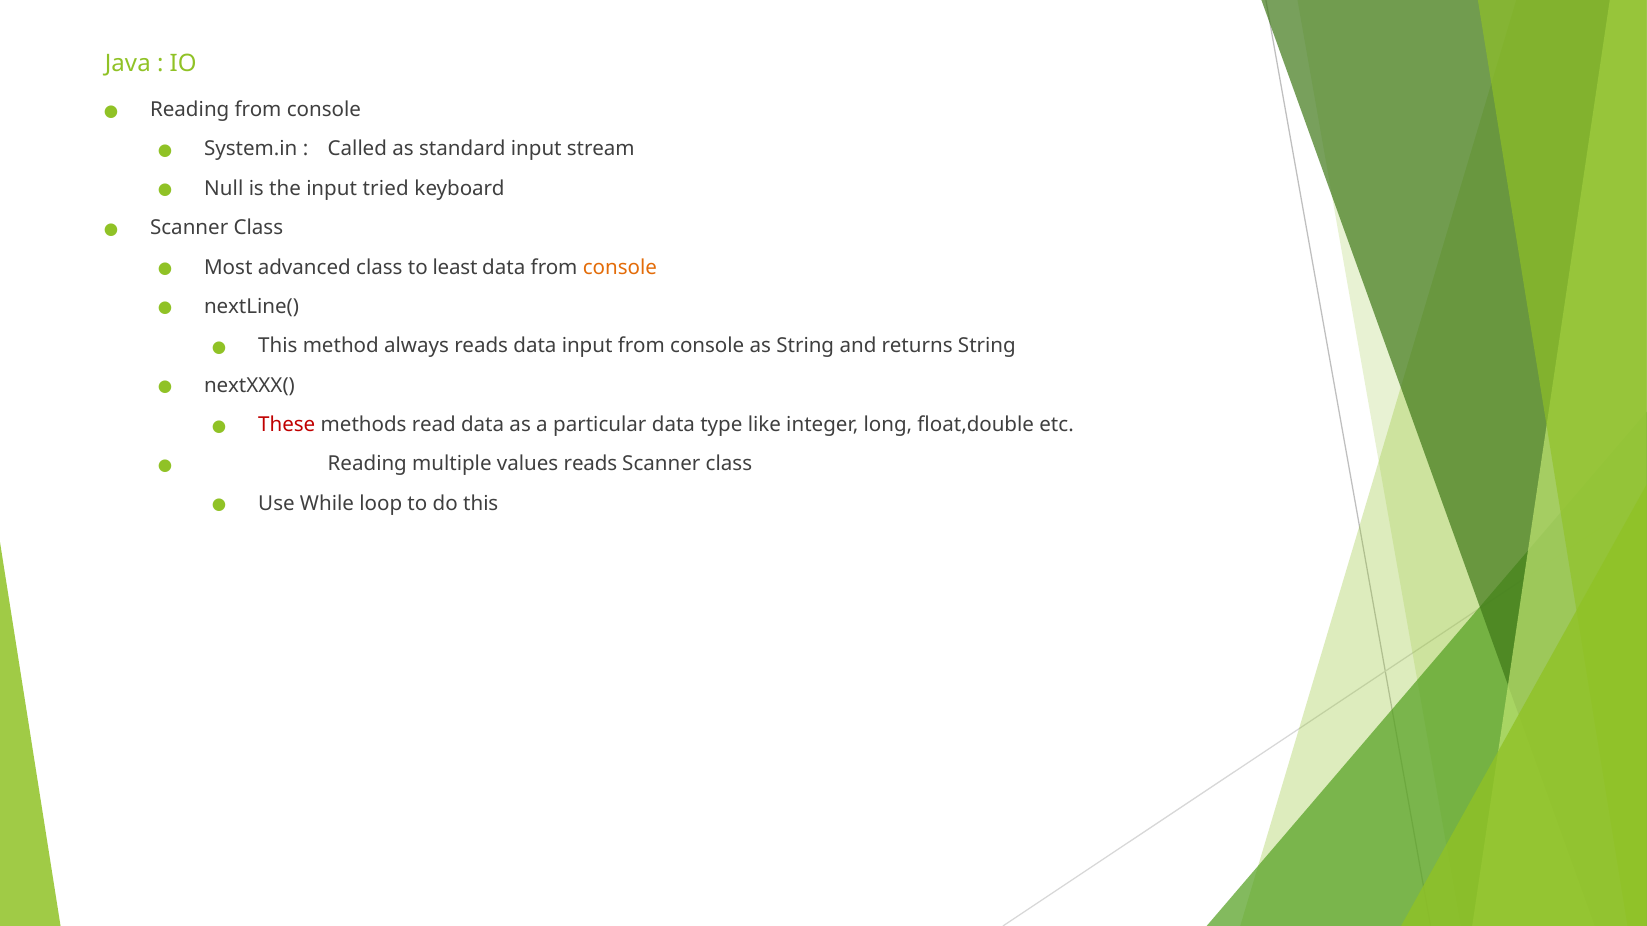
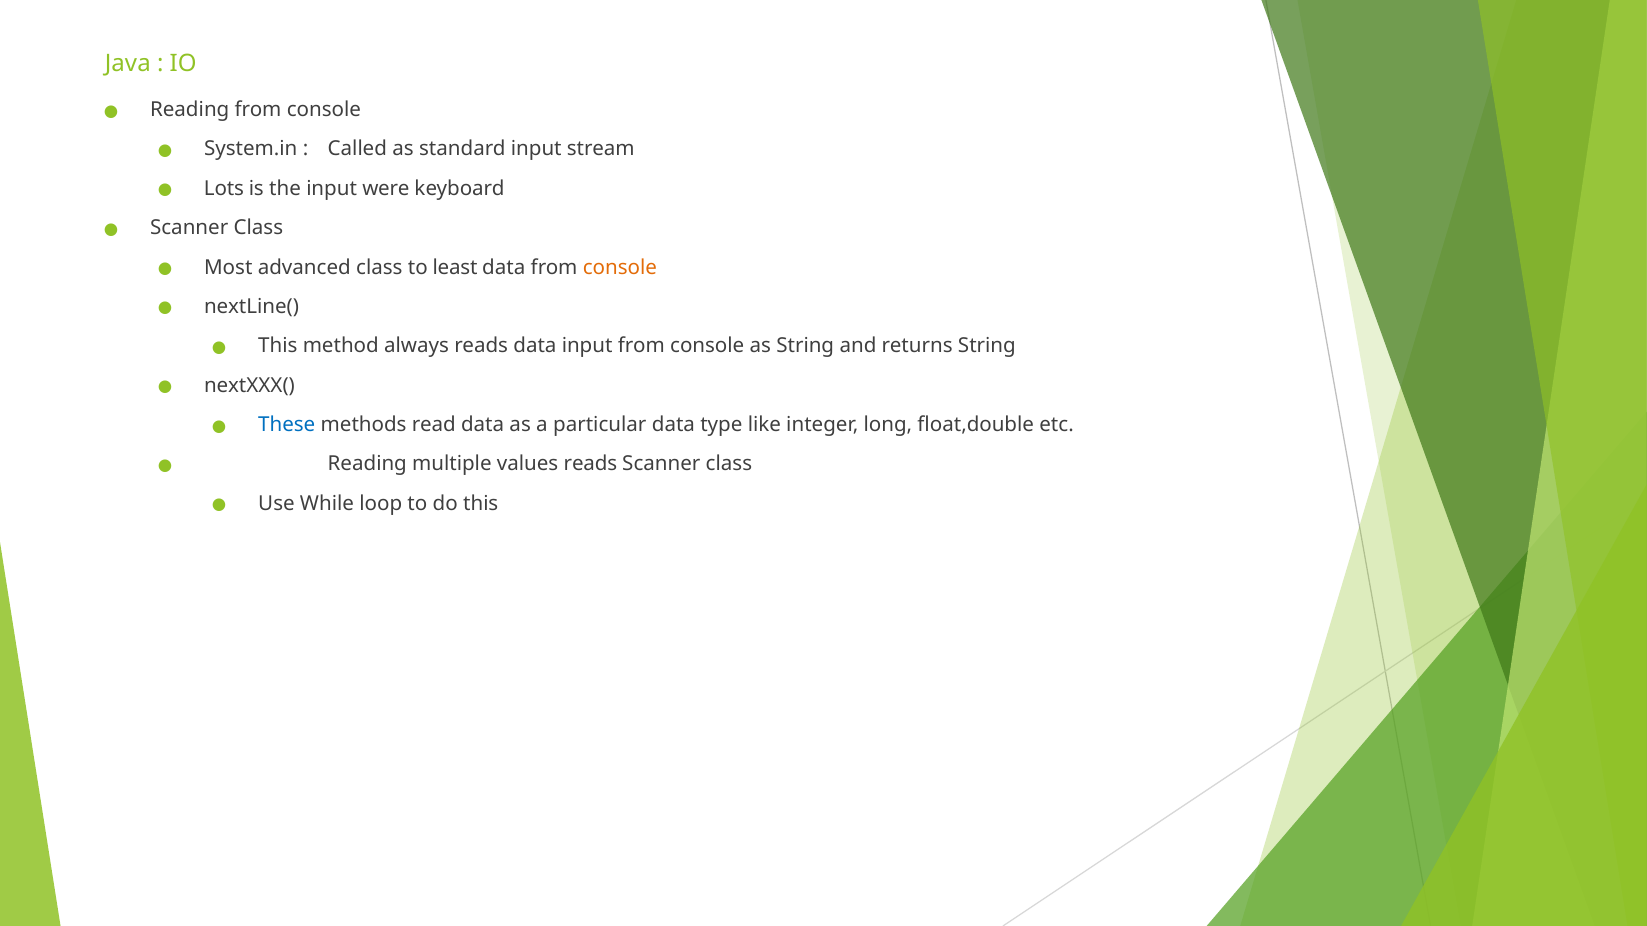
Null: Null -> Lots
tried: tried -> were
These colour: red -> blue
